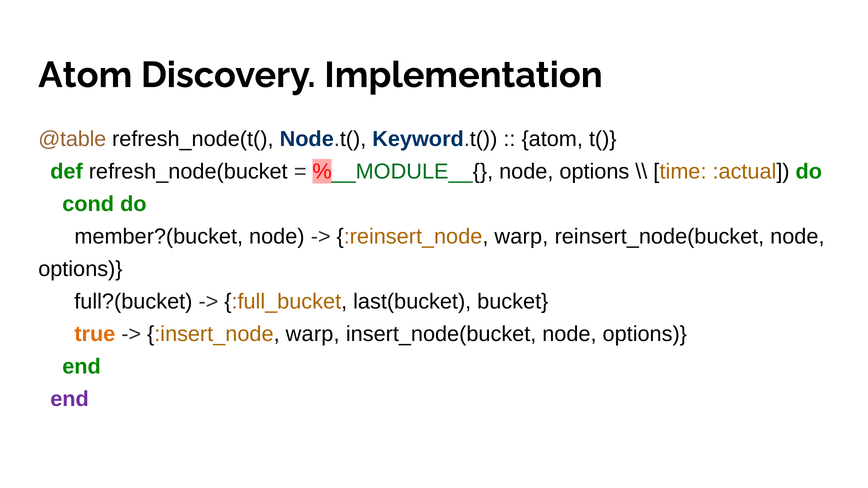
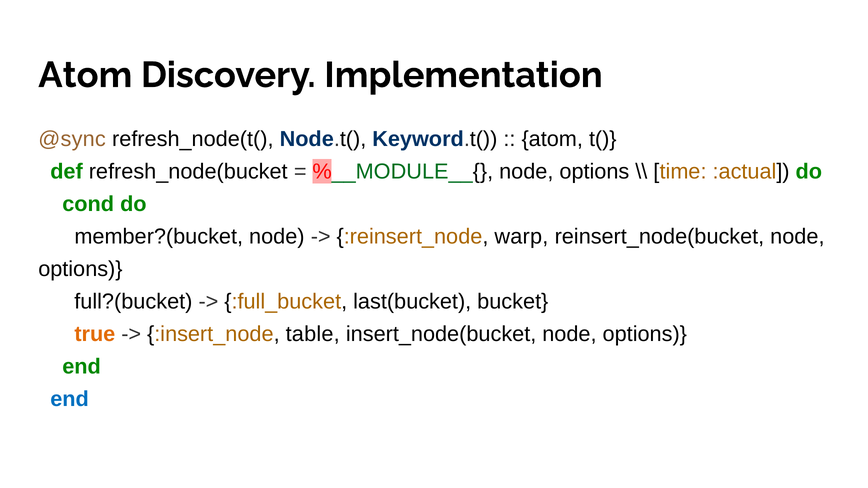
@table: @table -> @sync
:insert_node warp: warp -> table
end at (70, 399) colour: purple -> blue
